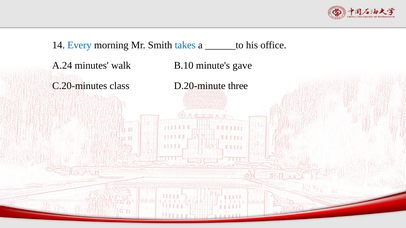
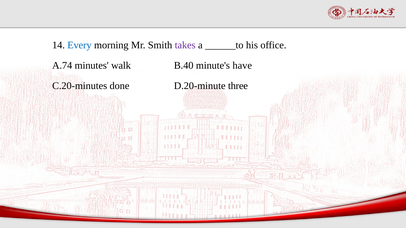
takes colour: blue -> purple
A.24: A.24 -> A.74
B.10: B.10 -> B.40
gave: gave -> have
class: class -> done
